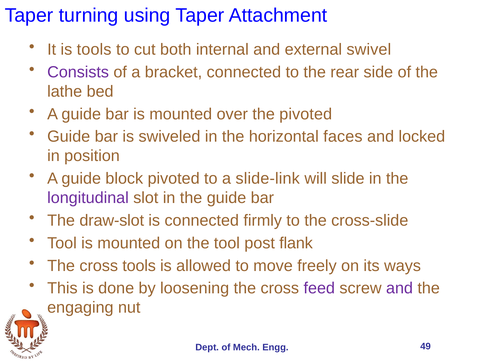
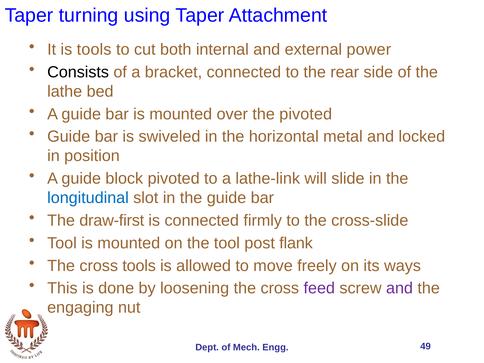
swivel: swivel -> power
Consists colour: purple -> black
faces: faces -> metal
slide-link: slide-link -> lathe-link
longitudinal colour: purple -> blue
draw-slot: draw-slot -> draw-first
